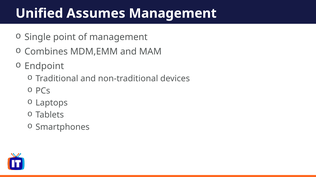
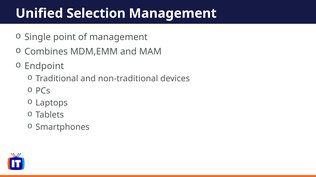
Assumes: Assumes -> Selection
